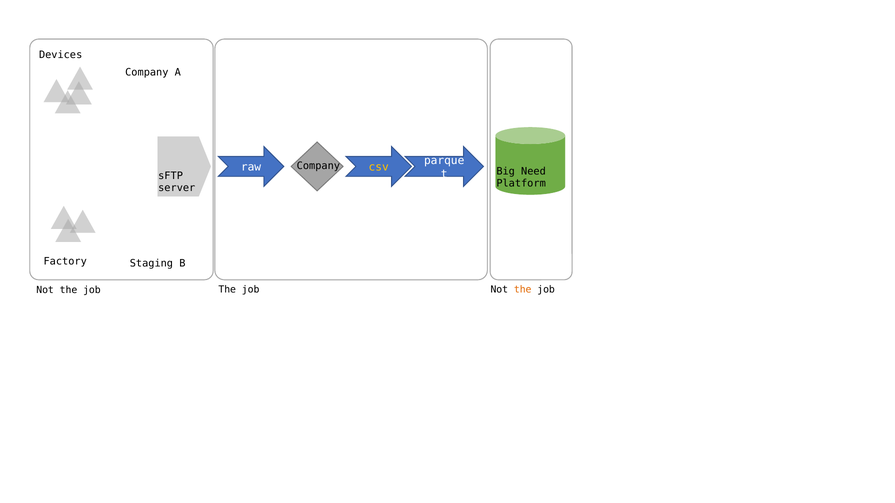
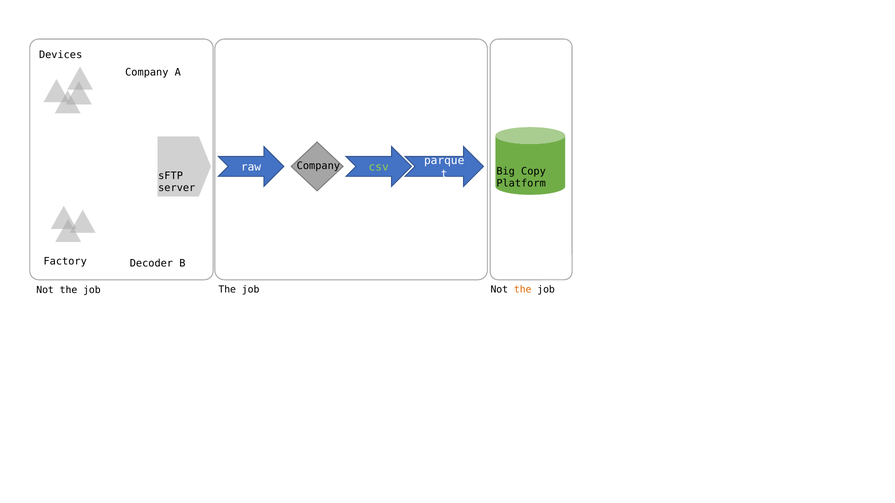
Need: Need -> Copy
csv colour: yellow -> light green
Staging: Staging -> Decoder
